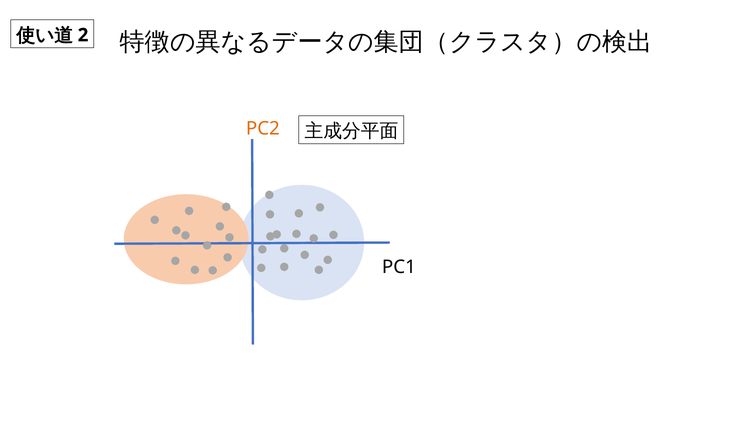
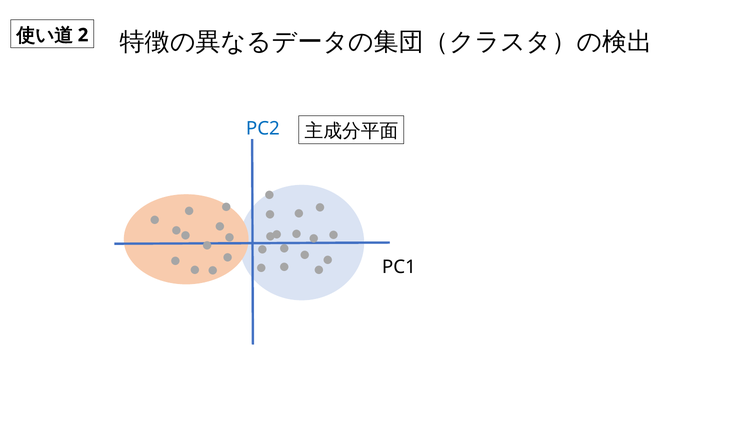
PC2 colour: orange -> blue
